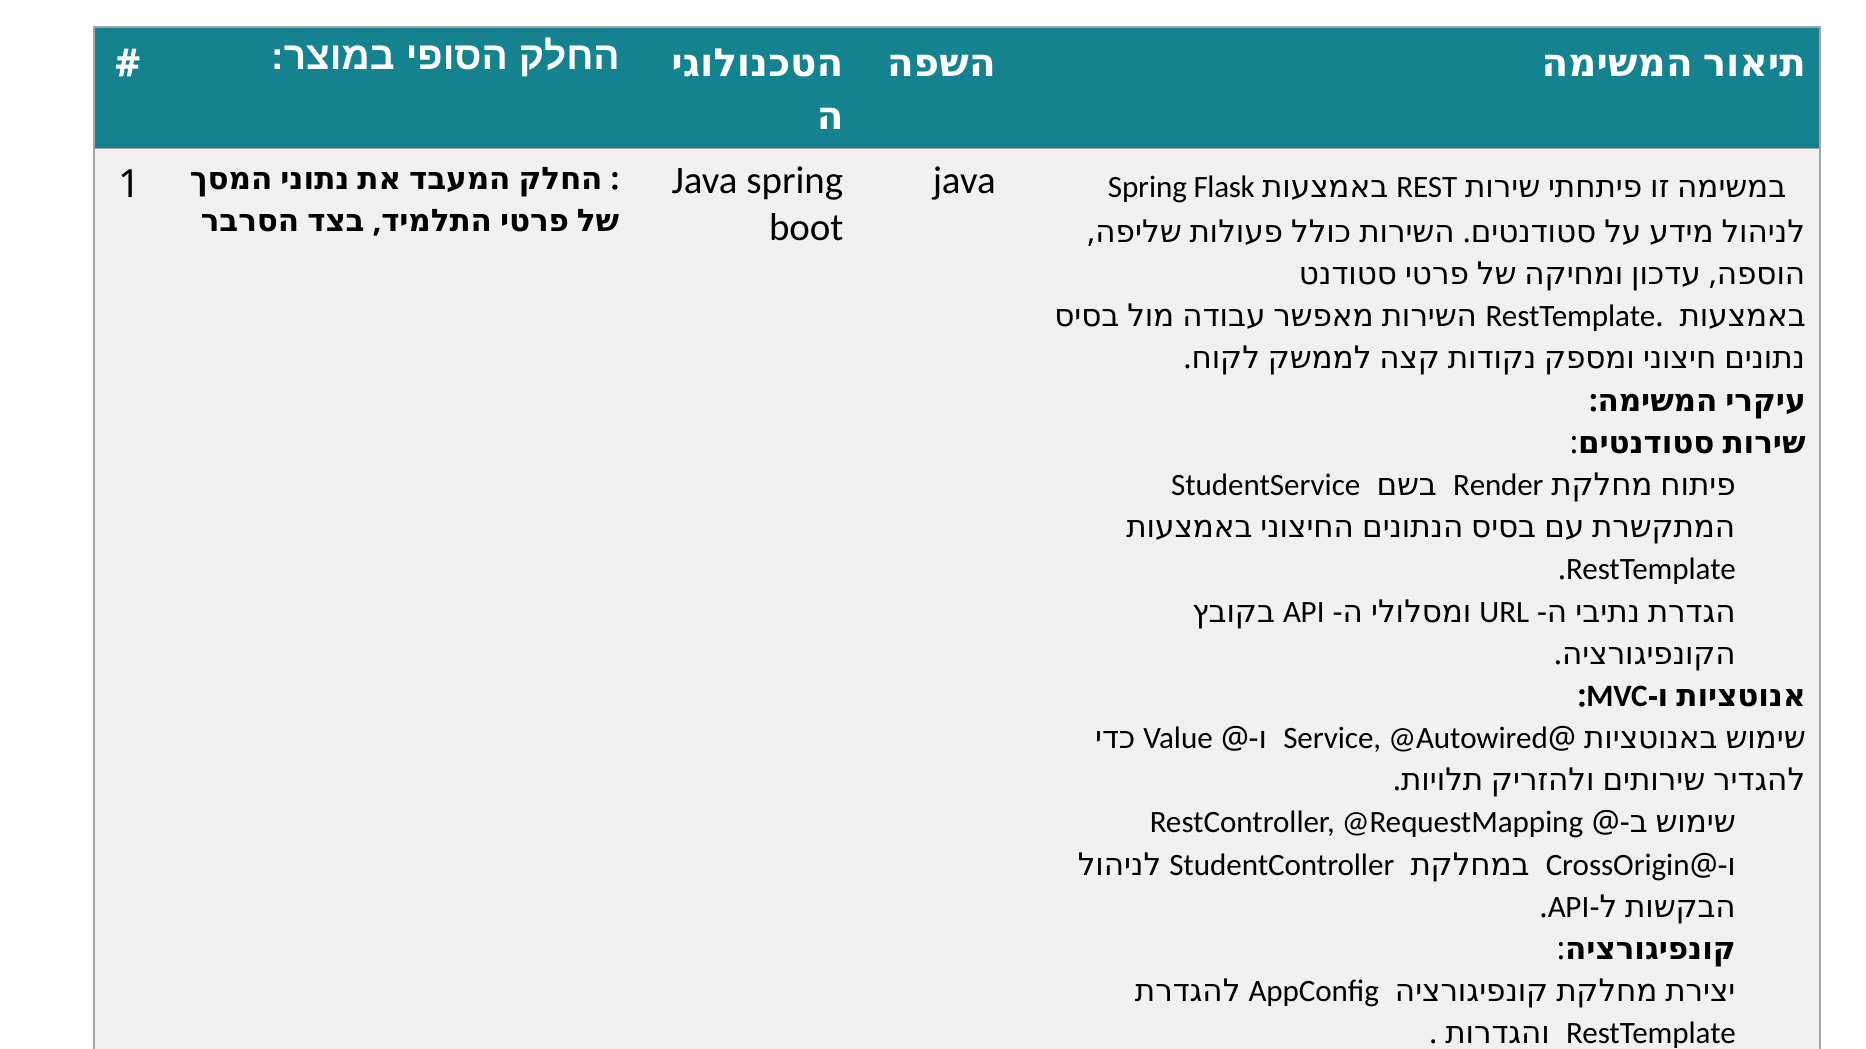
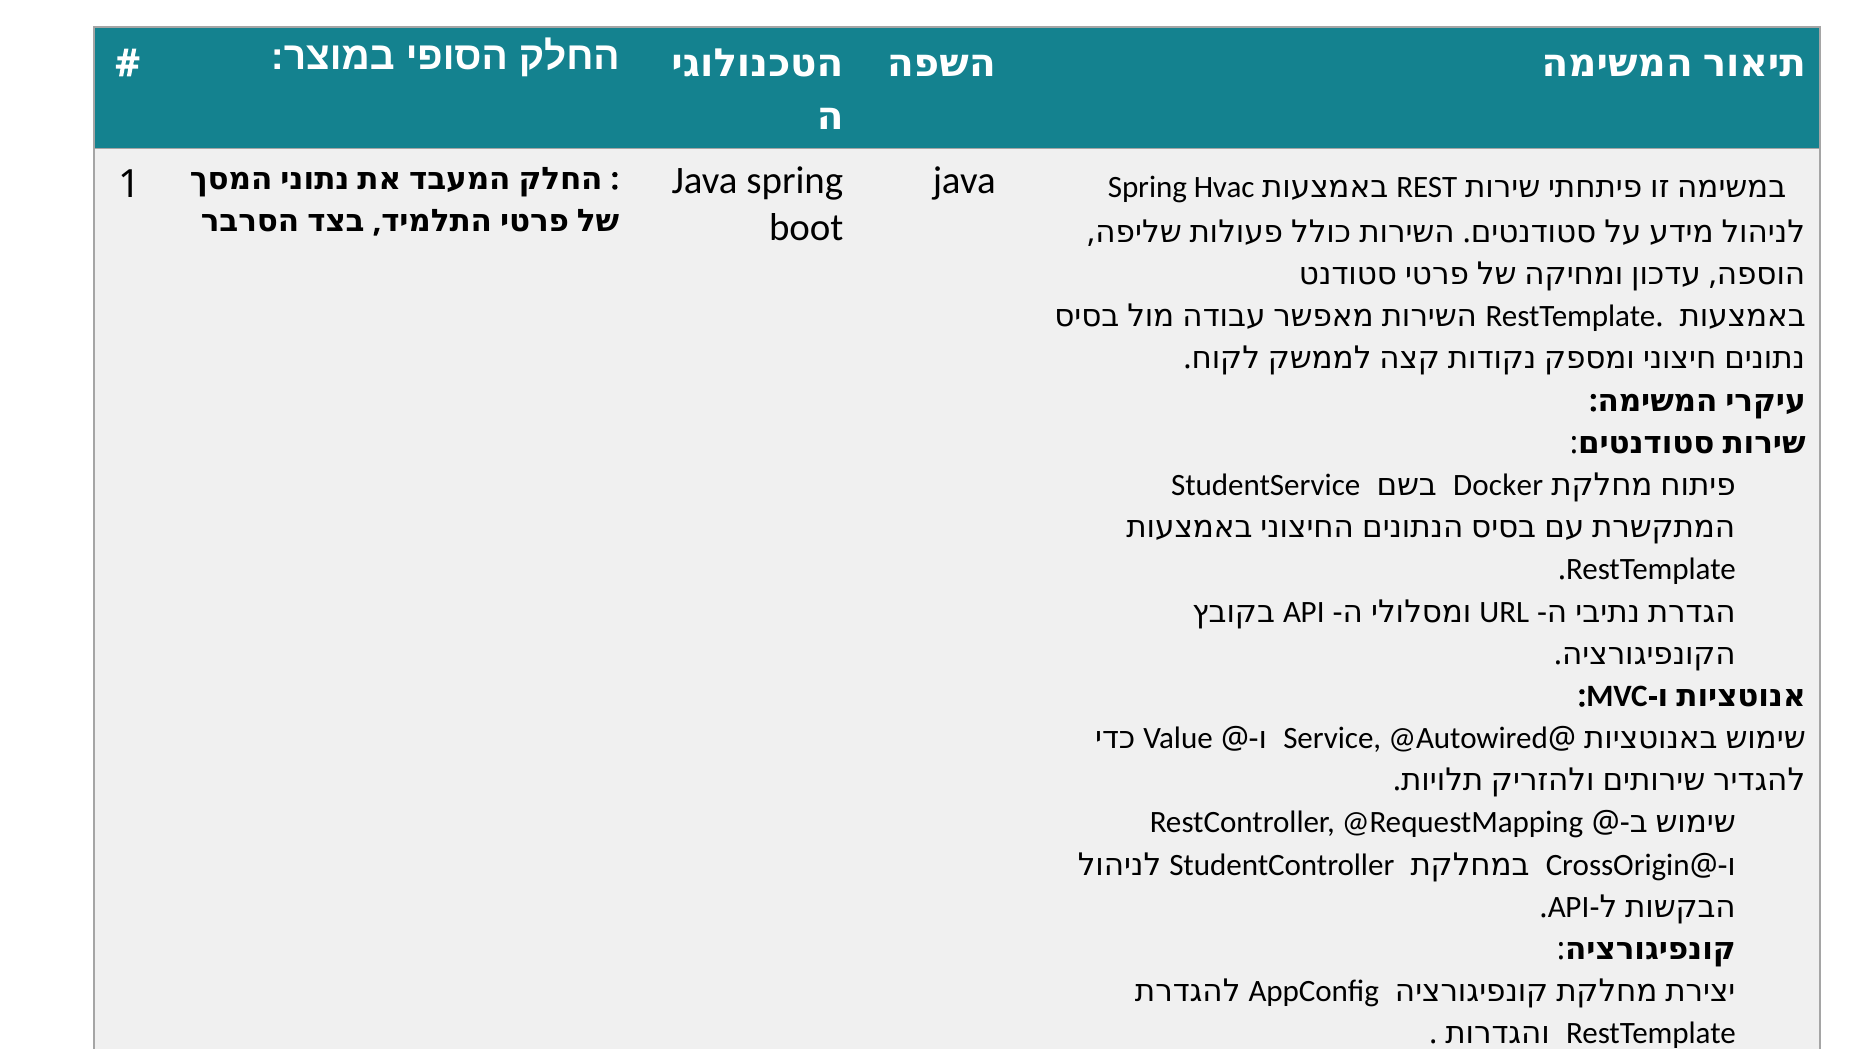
Flask: Flask -> Hvac
Render: Render -> Docker
